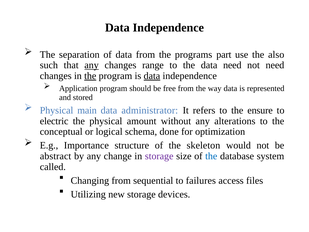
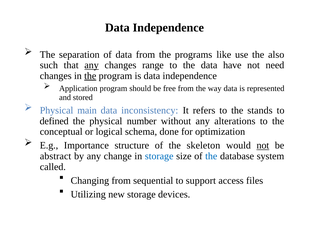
part: part -> like
data need: need -> have
data at (152, 76) underline: present -> none
administrator: administrator -> inconsistency
ensure: ensure -> stands
electric: electric -> defined
amount: amount -> number
not at (263, 145) underline: none -> present
storage at (159, 156) colour: purple -> blue
failures: failures -> support
